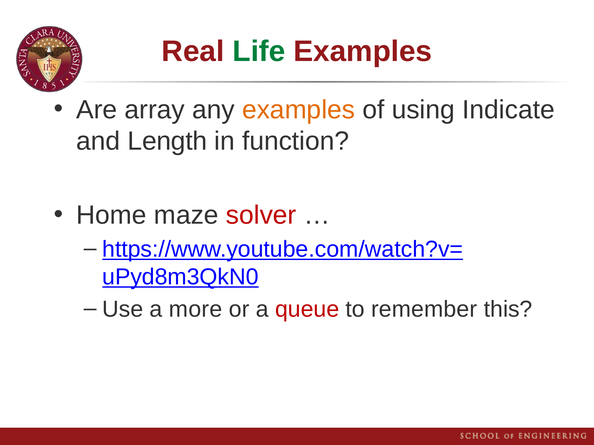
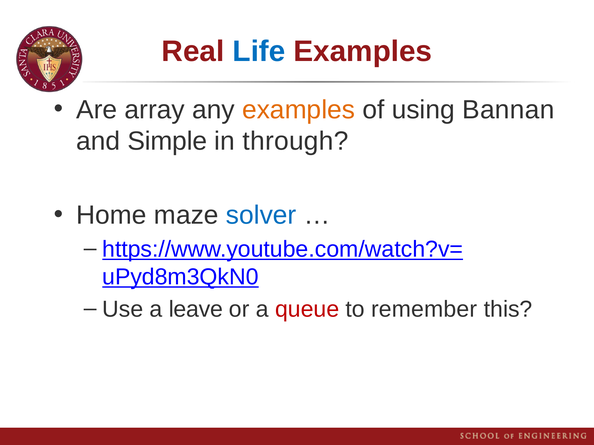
Life colour: green -> blue
Indicate: Indicate -> Bannan
Length: Length -> Simple
function: function -> through
solver colour: red -> blue
more: more -> leave
